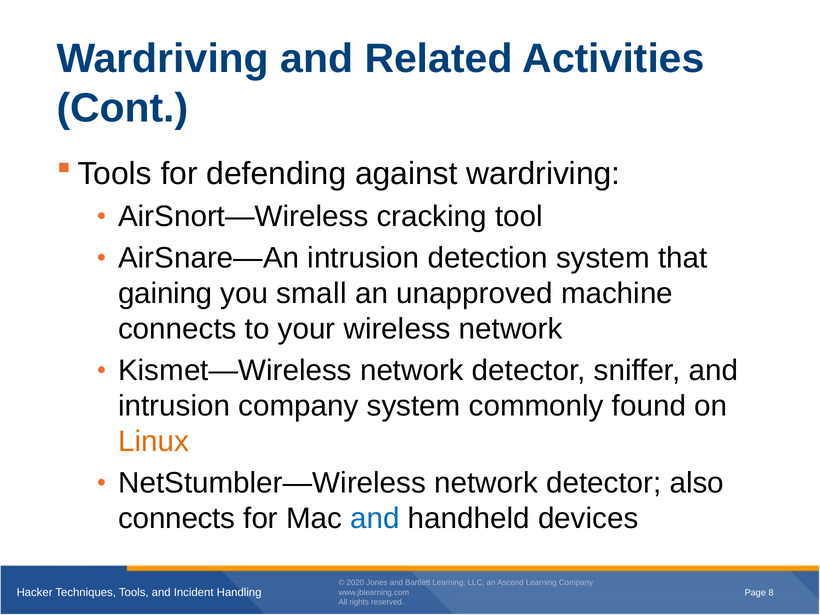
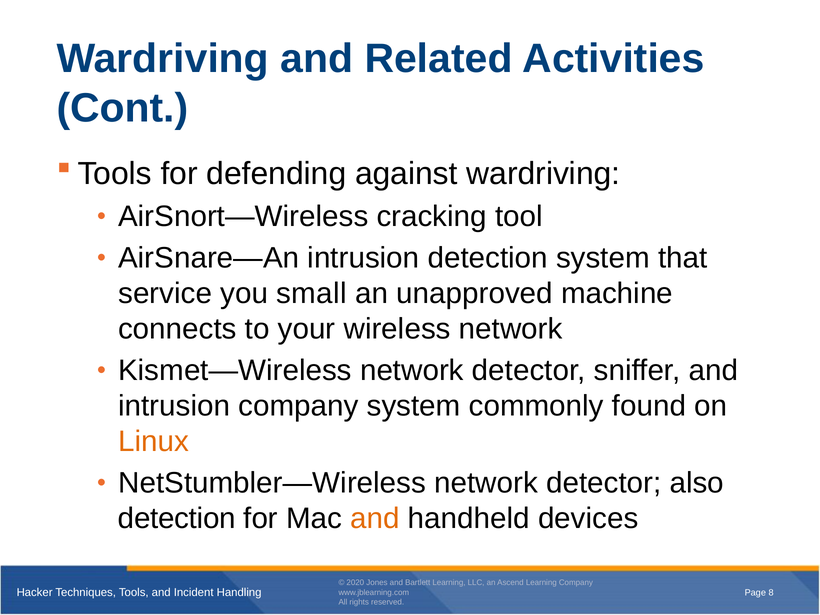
gaining: gaining -> service
connects at (177, 518): connects -> detection
and at (375, 518) colour: blue -> orange
